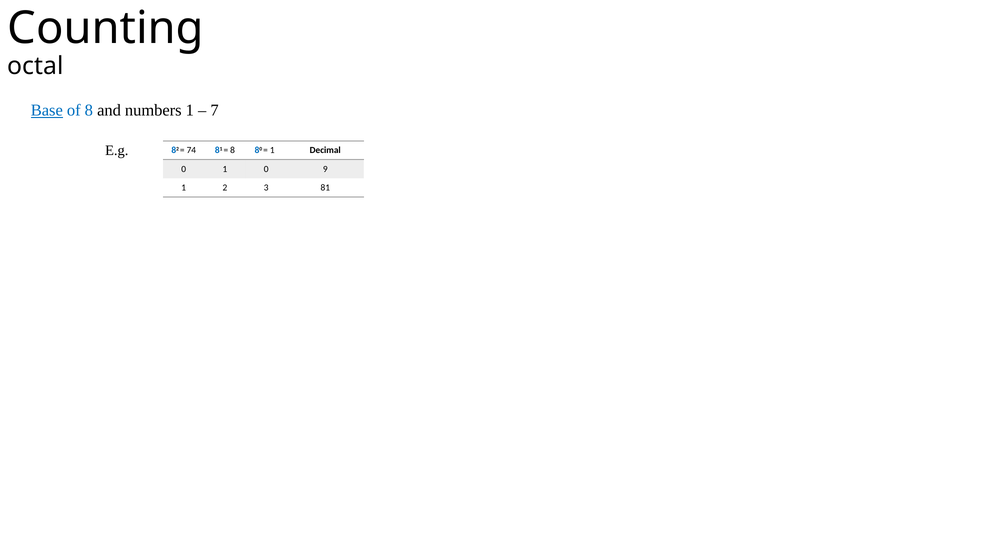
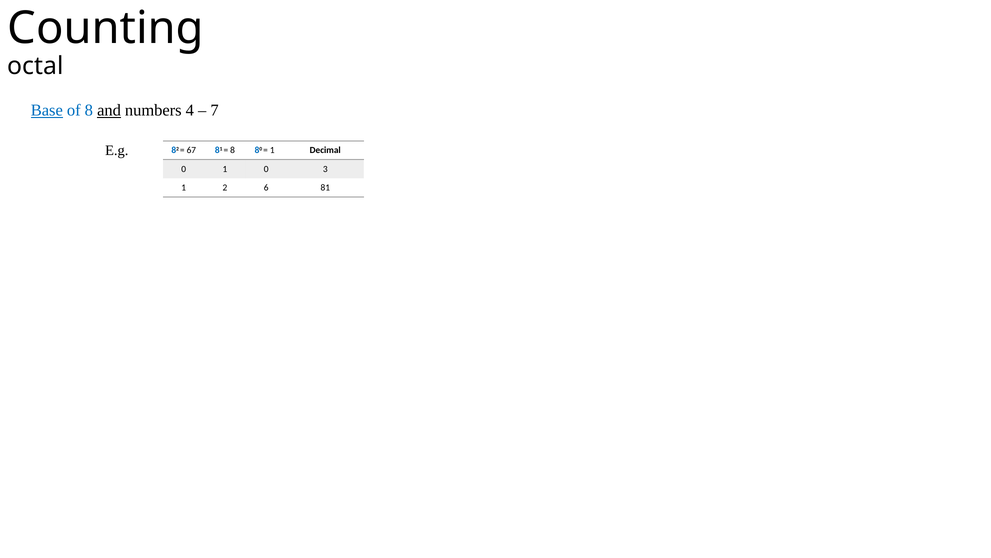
and underline: none -> present
numbers 1: 1 -> 4
74: 74 -> 67
9: 9 -> 3
3: 3 -> 6
